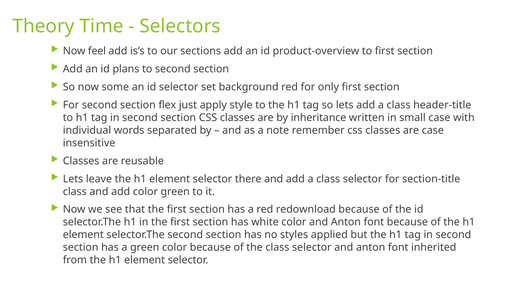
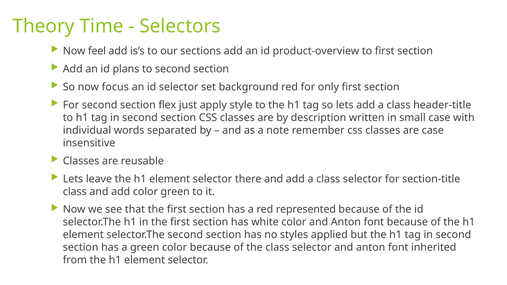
some: some -> focus
inheritance: inheritance -> description
redownload: redownload -> represented
